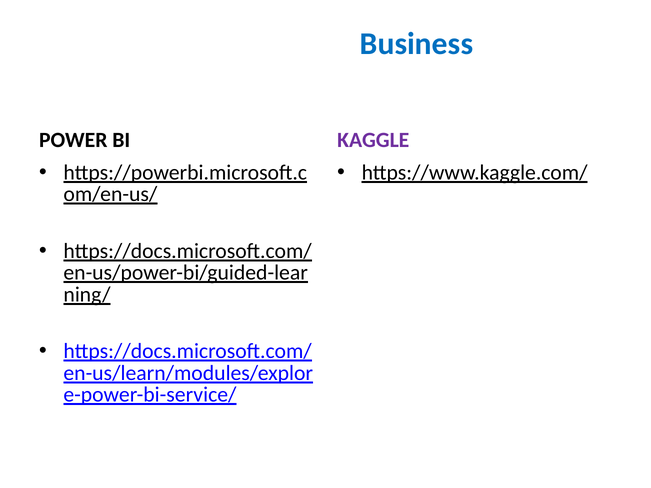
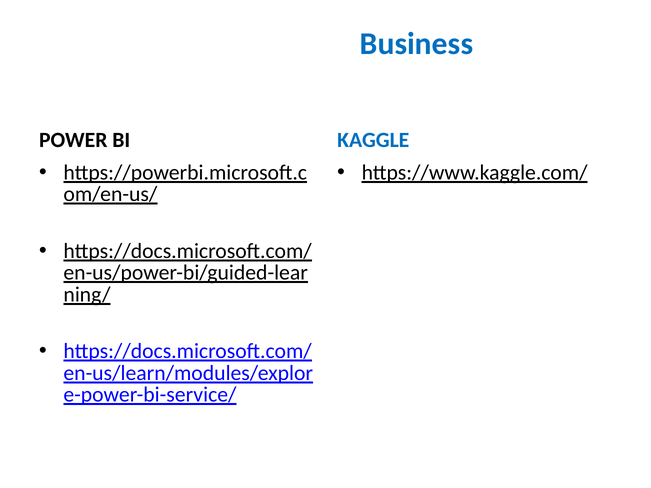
KAGGLE colour: purple -> blue
